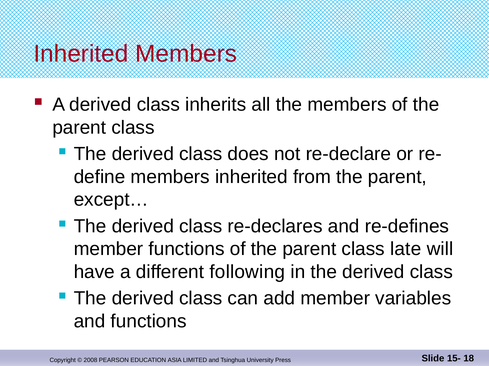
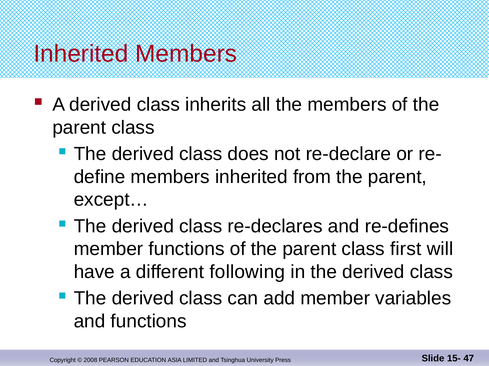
late: late -> first
18: 18 -> 47
